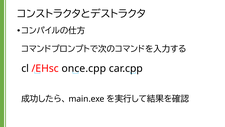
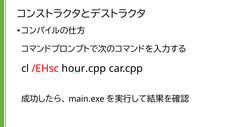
once.cpp: once.cpp -> hour.cpp
